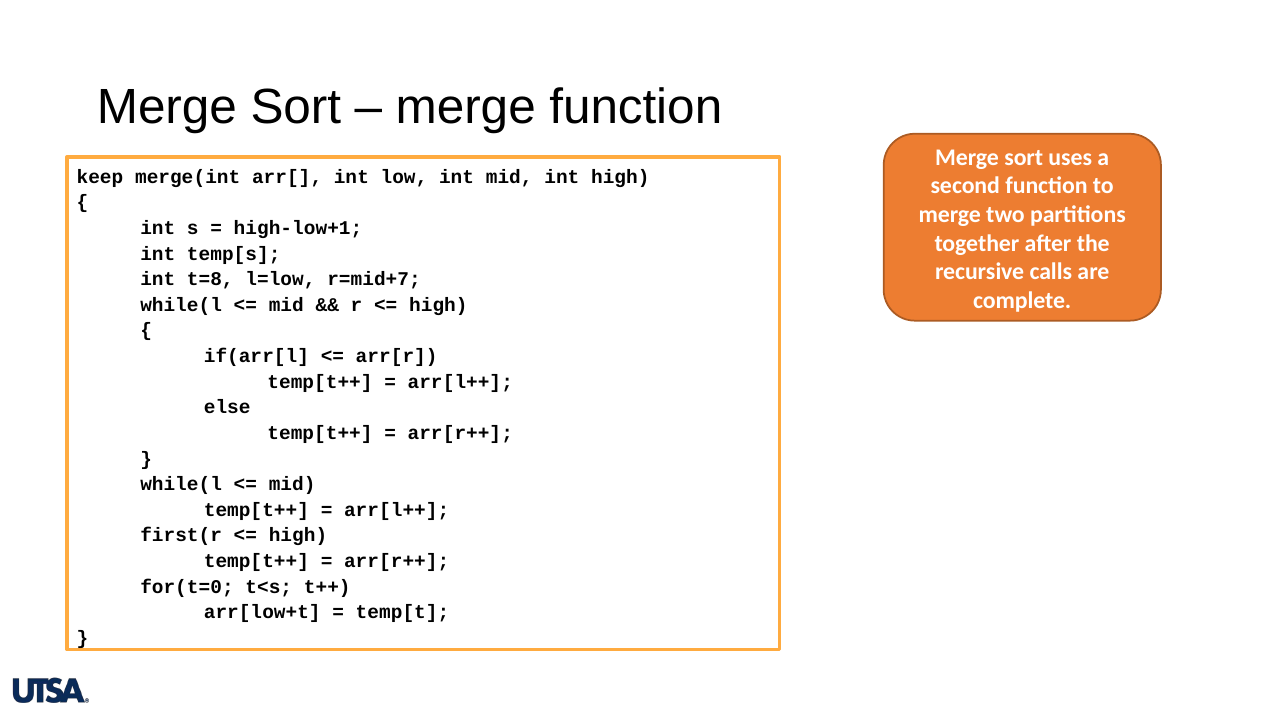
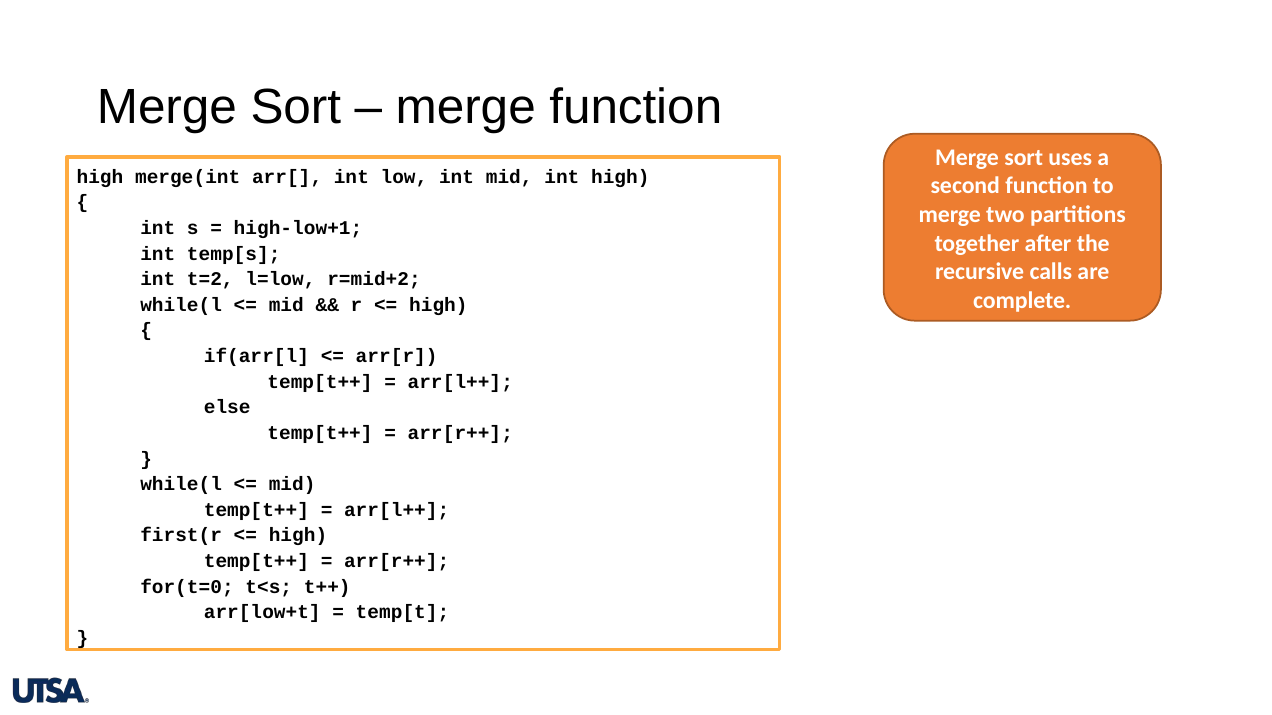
keep at (100, 177): keep -> high
t=8: t=8 -> t=2
r=mid+7: r=mid+7 -> r=mid+2
